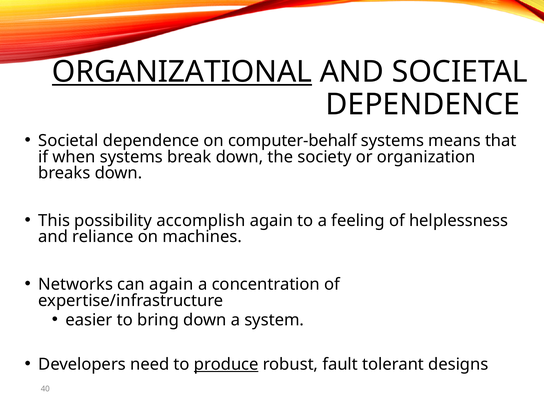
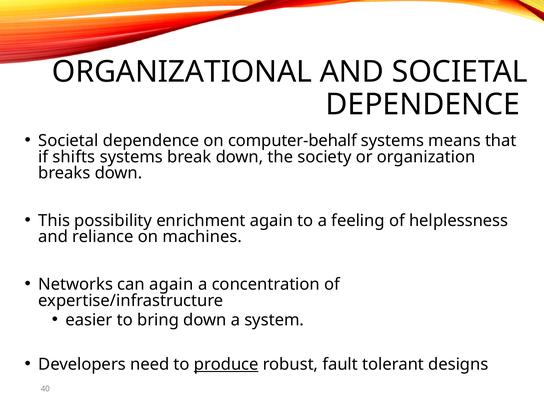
ORGANIZATIONAL underline: present -> none
when: when -> shifts
accomplish: accomplish -> enrichment
